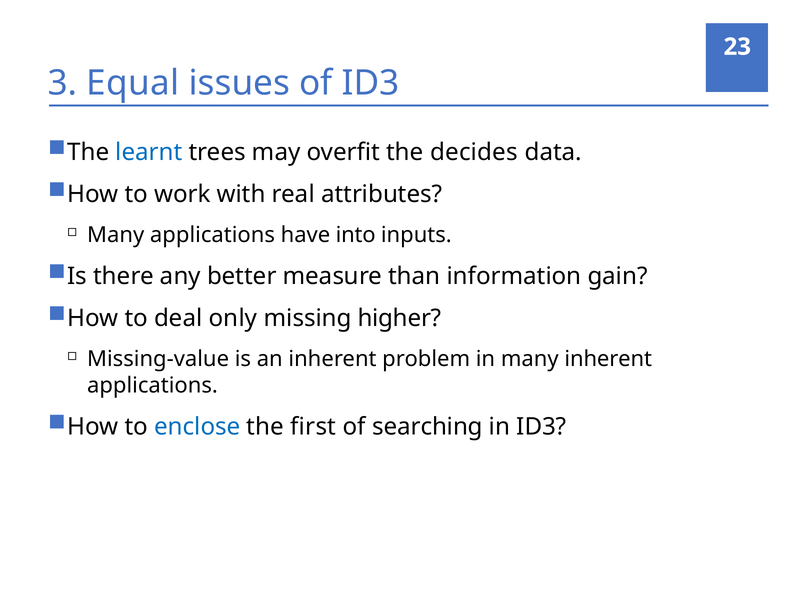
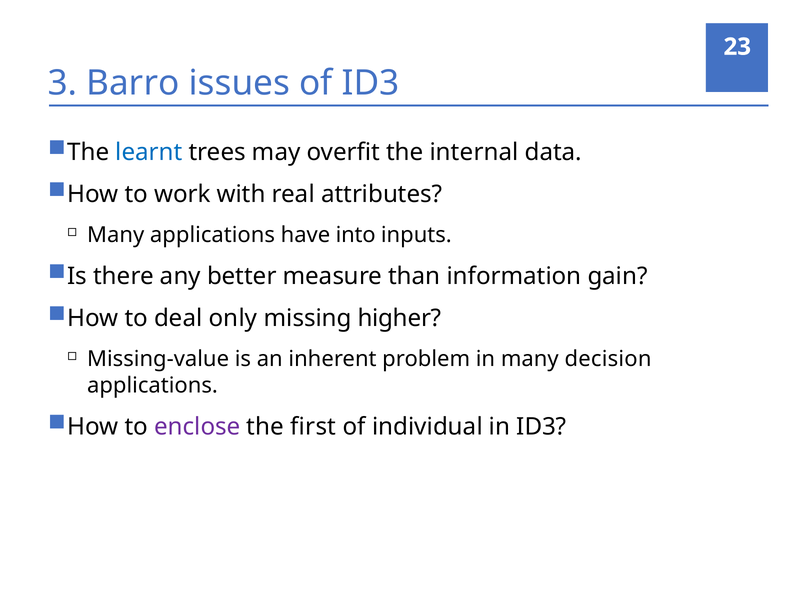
Equal: Equal -> Barro
decides: decides -> internal
many inherent: inherent -> decision
enclose colour: blue -> purple
searching: searching -> individual
